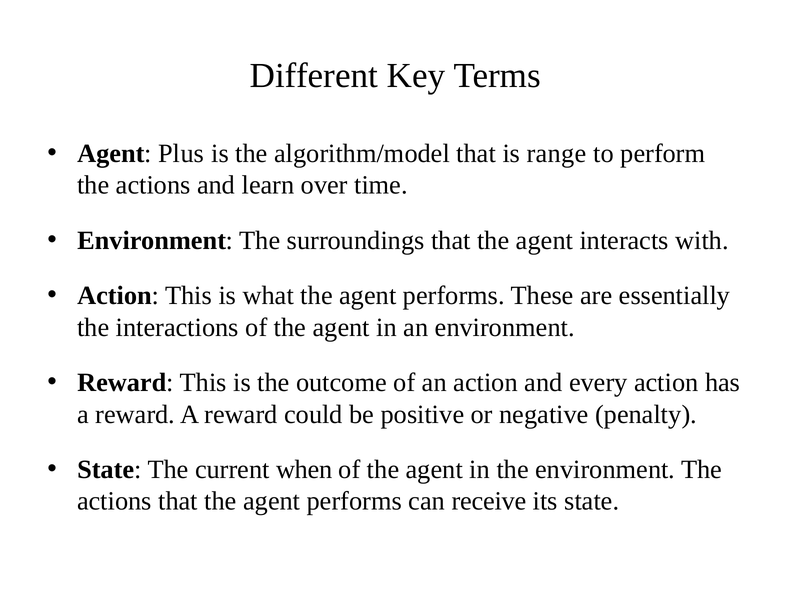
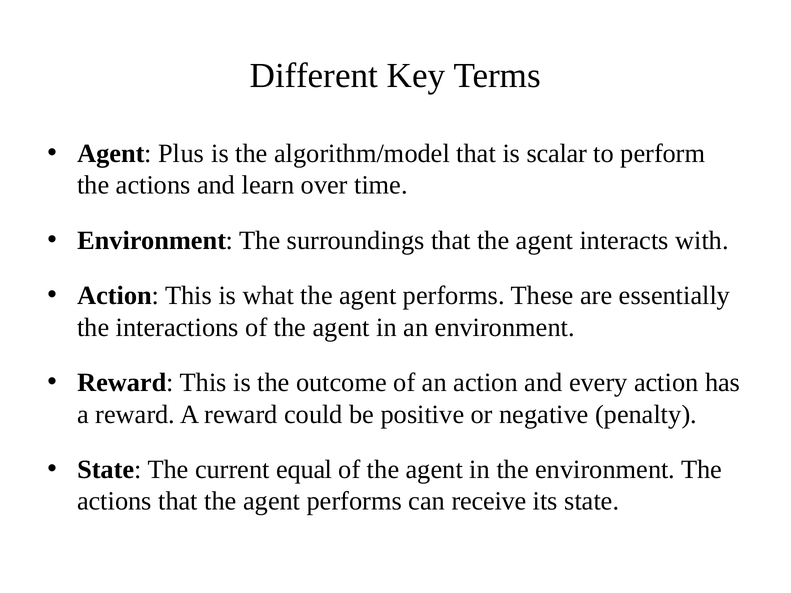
range: range -> scalar
when: when -> equal
